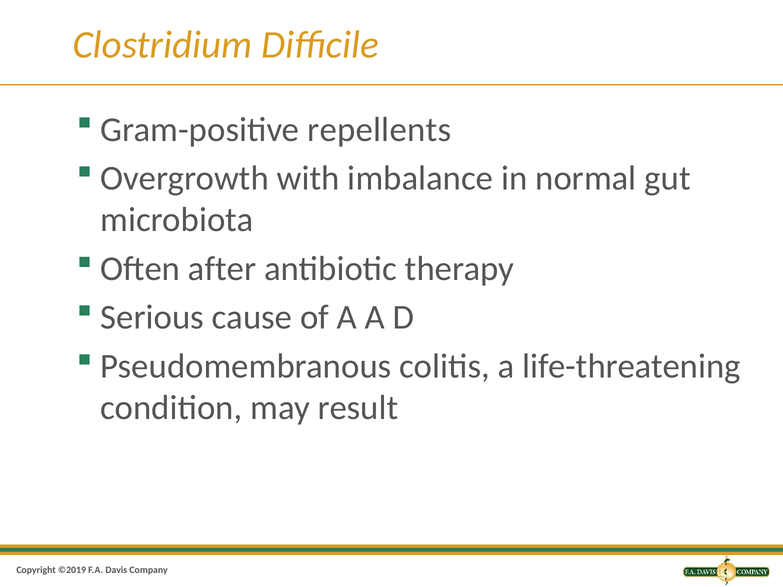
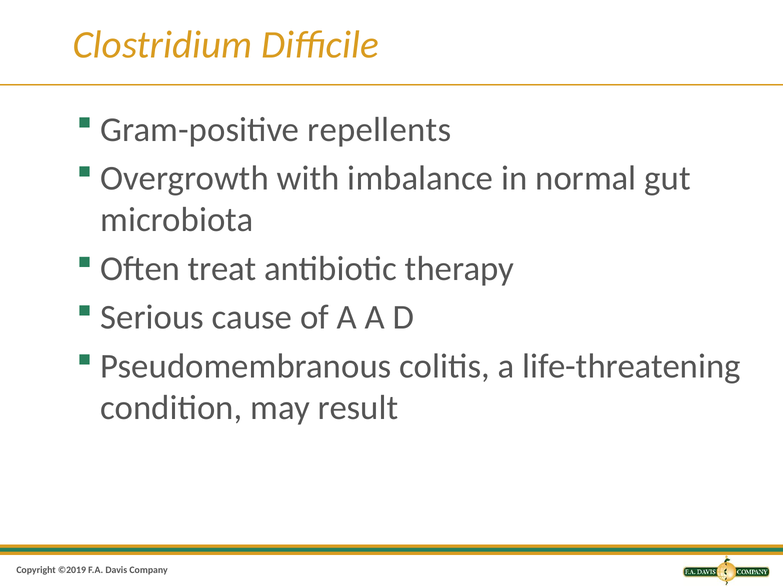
after: after -> treat
